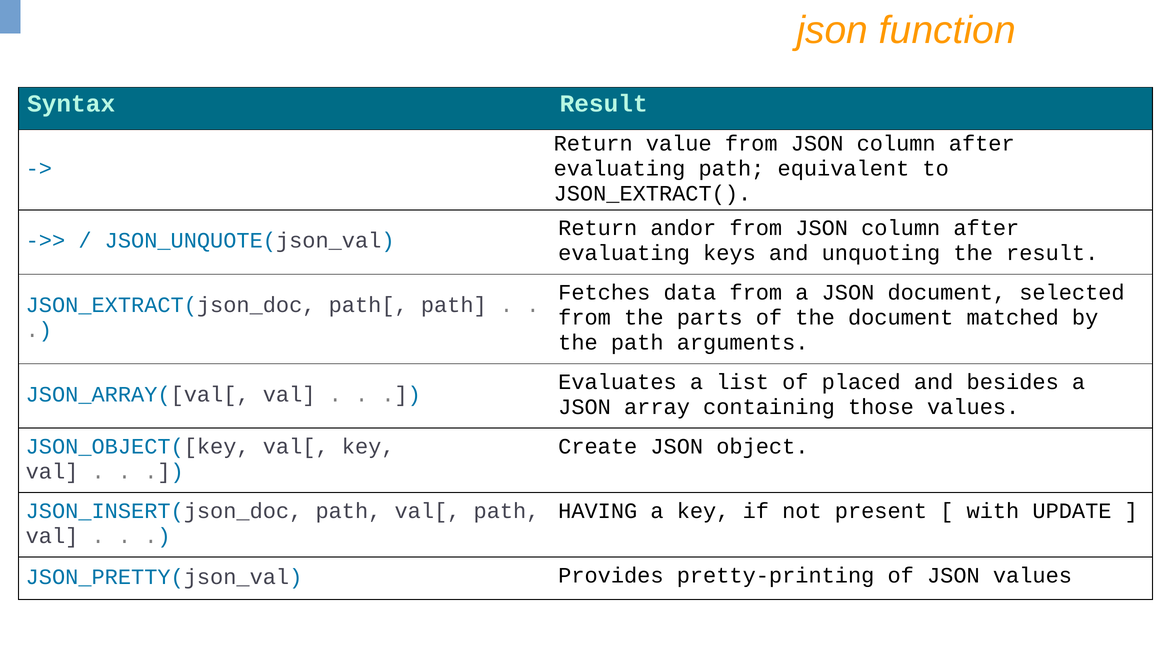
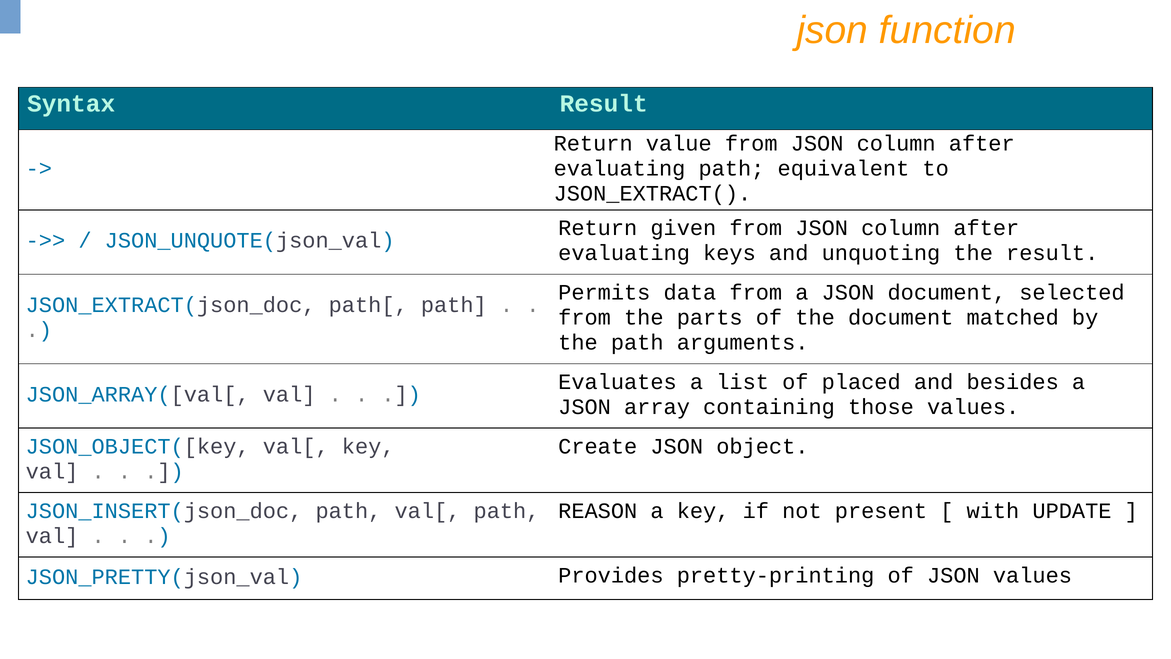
andor: andor -> given
Fetches: Fetches -> Permits
HAVING: HAVING -> REASON
